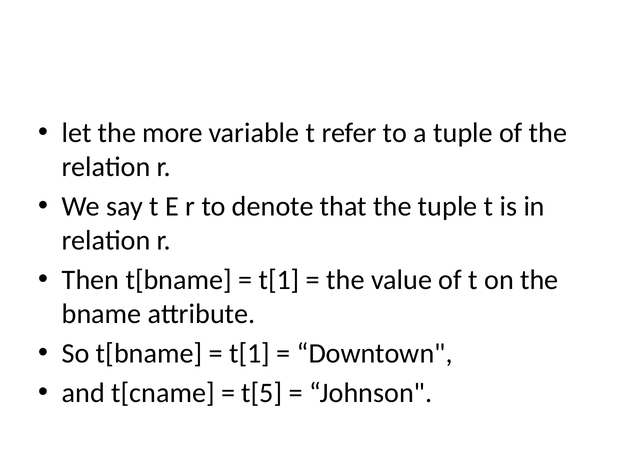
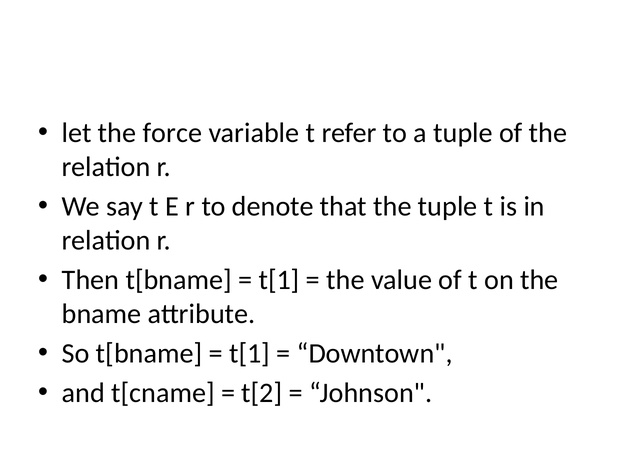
more: more -> force
t[5: t[5 -> t[2
